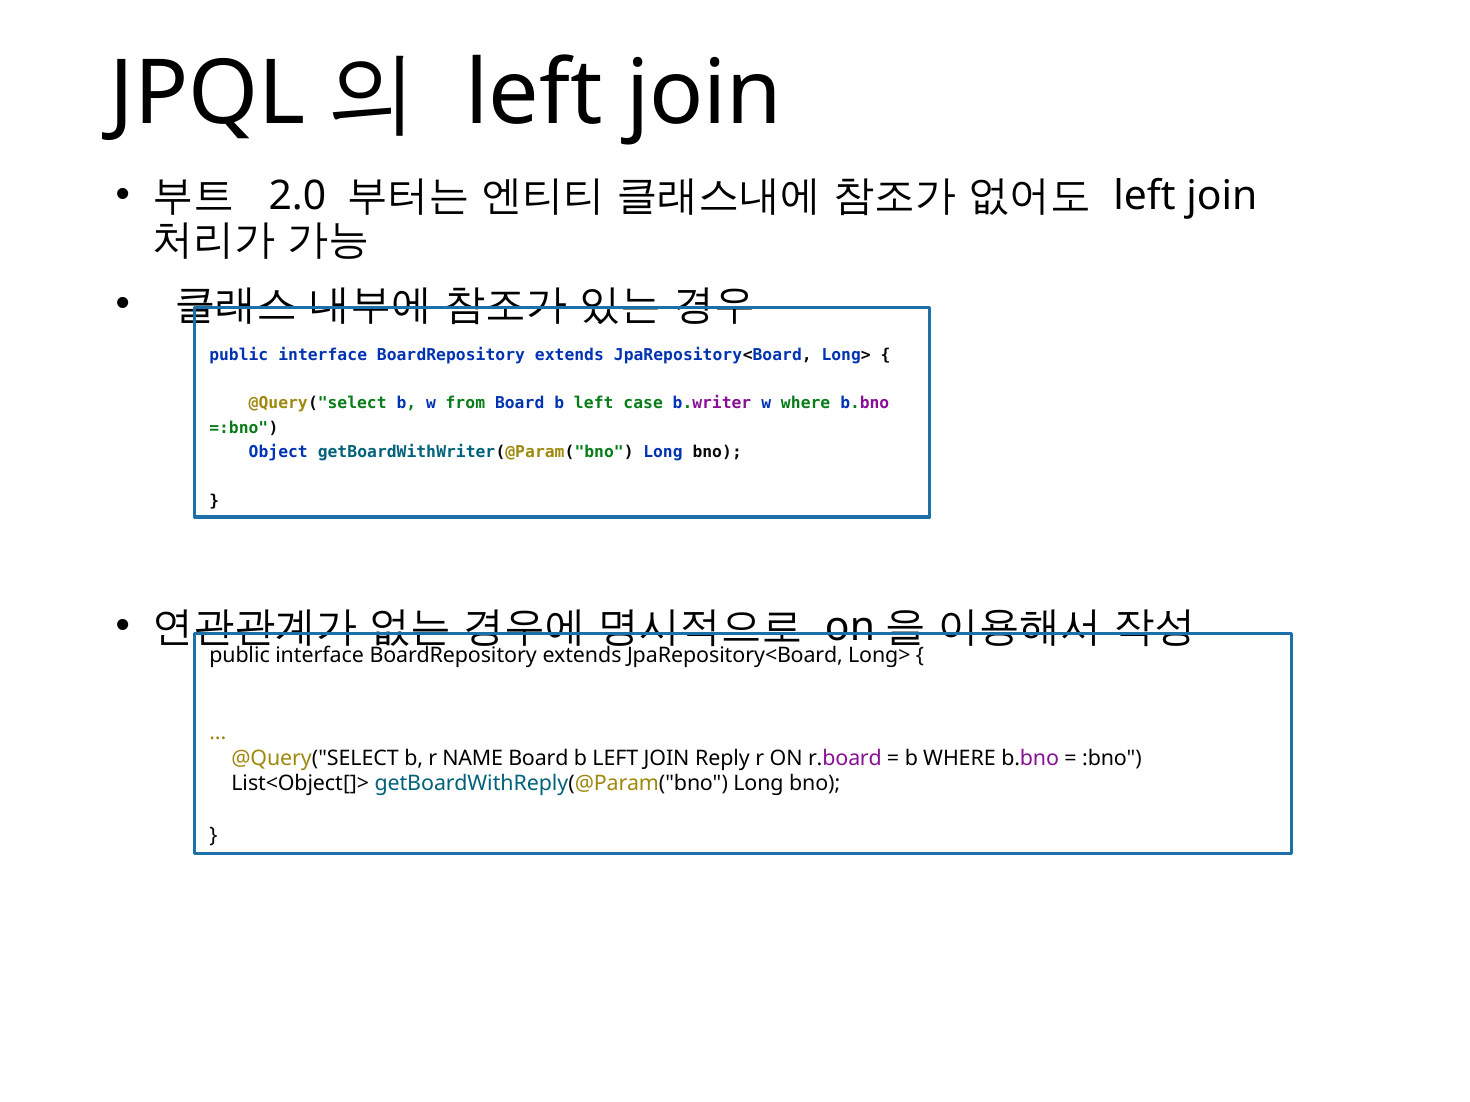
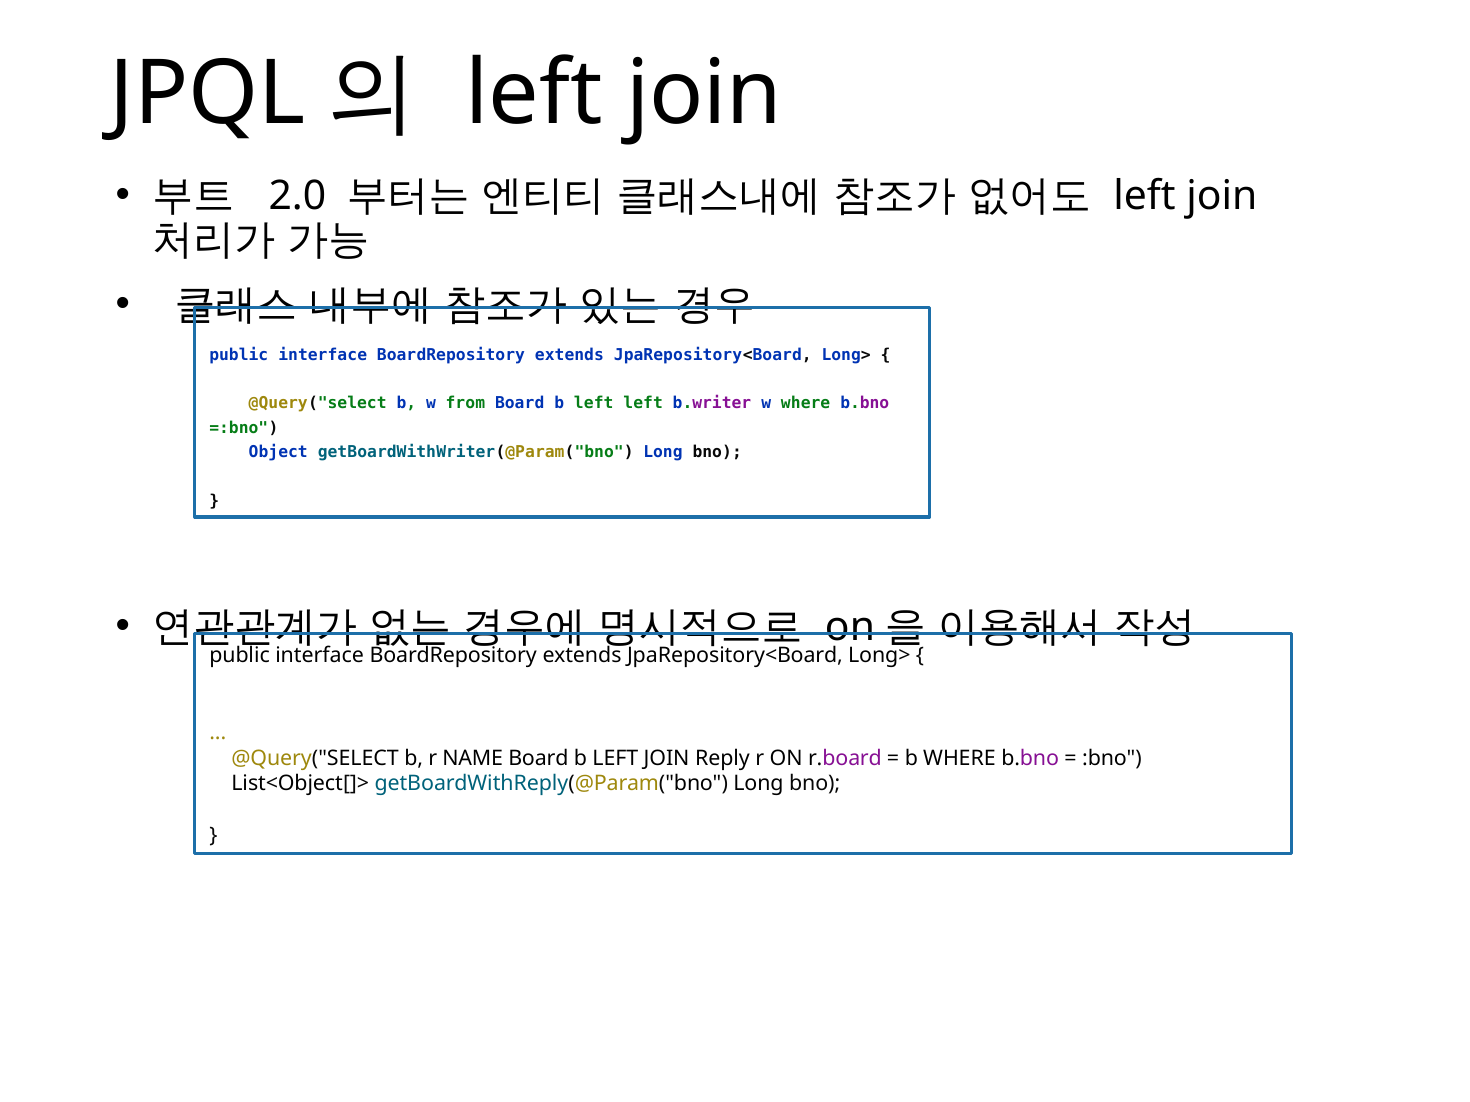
left case: case -> left
